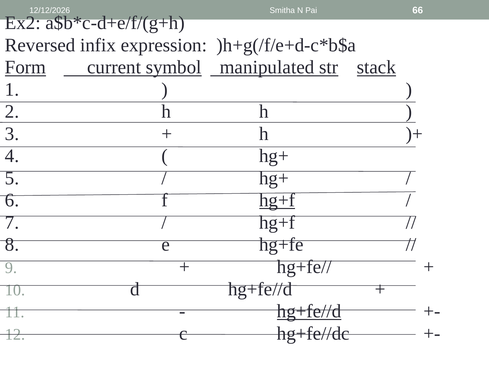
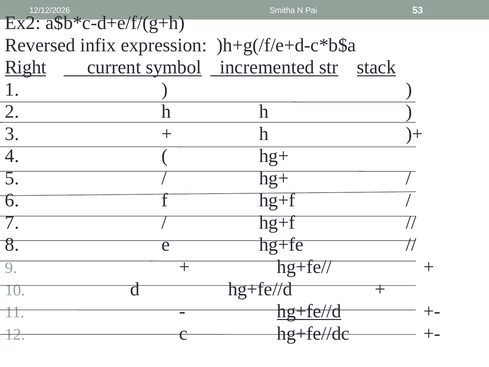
66: 66 -> 53
Form: Form -> Right
manipulated: manipulated -> incremented
hg+f at (277, 200) underline: present -> none
